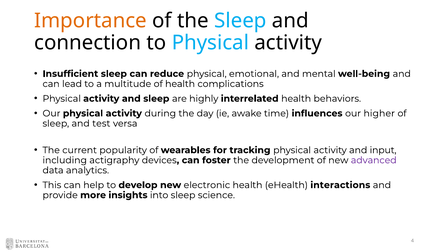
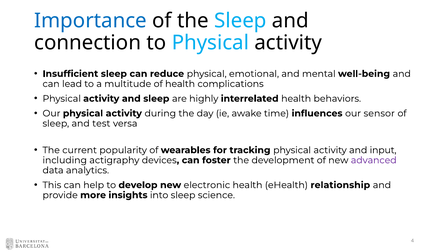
Importance colour: orange -> blue
higher: higher -> sensor
interactions: interactions -> relationship
